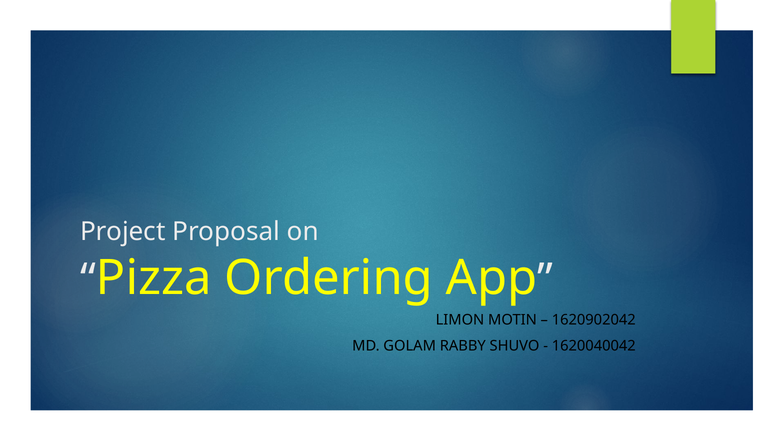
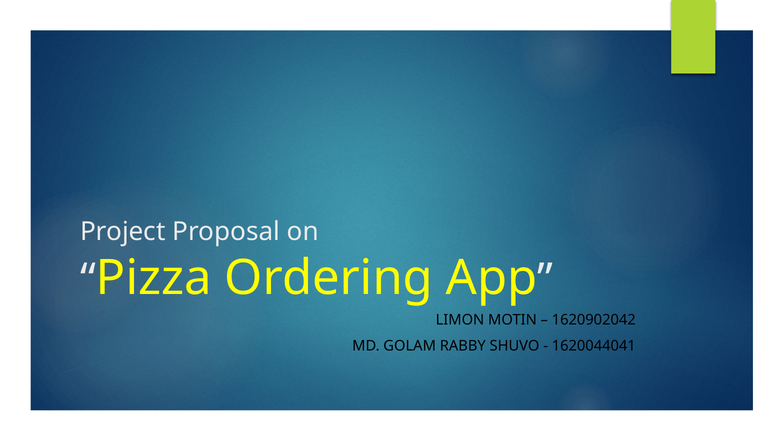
1620040042: 1620040042 -> 1620044041
